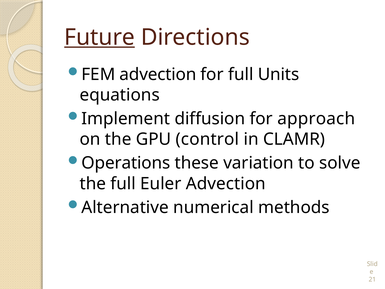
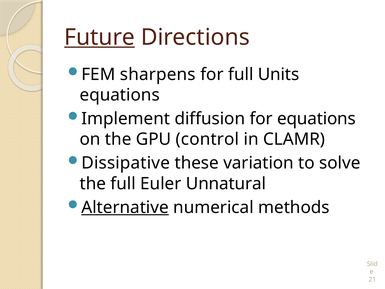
FEM advection: advection -> sharpens
for approach: approach -> equations
Operations: Operations -> Dissipative
Euler Advection: Advection -> Unnatural
Alternative underline: none -> present
